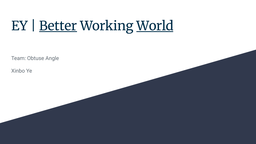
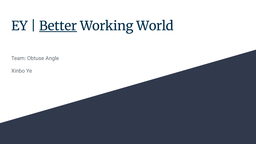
World underline: present -> none
